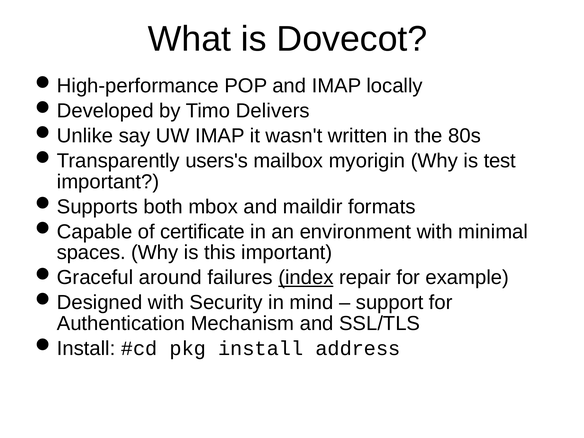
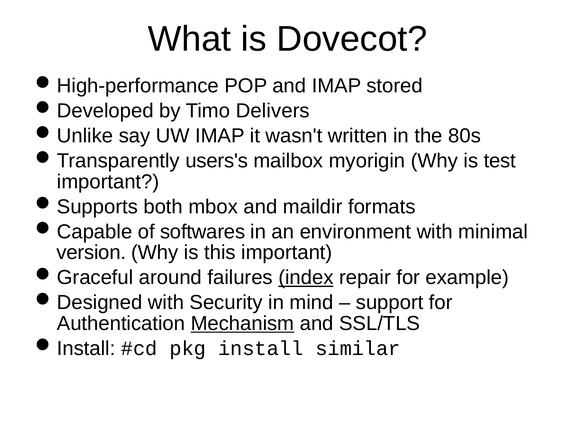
locally: locally -> stored
certificate: certificate -> softwares
spaces: spaces -> version
Mechanism underline: none -> present
address: address -> similar
